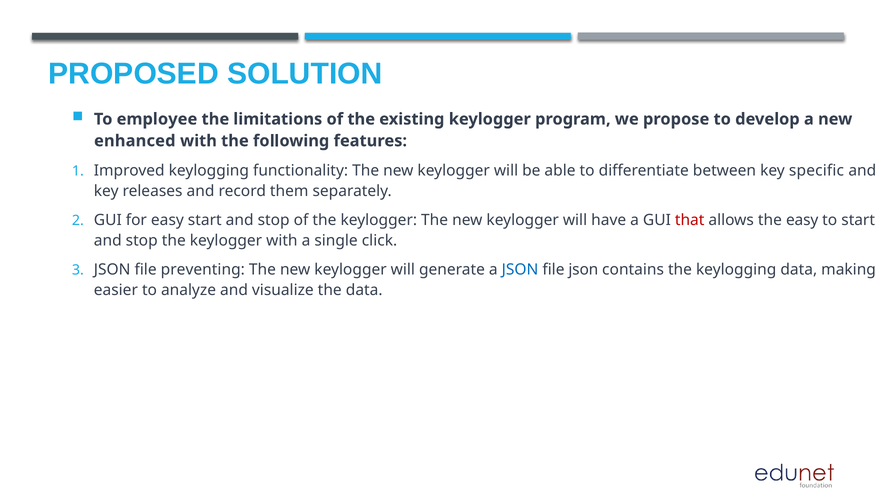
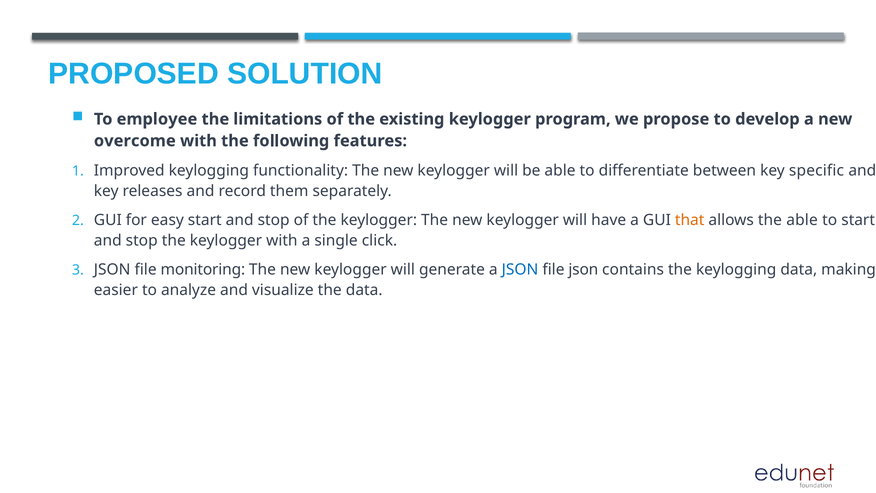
enhanced: enhanced -> overcome
that colour: red -> orange
the easy: easy -> able
preventing: preventing -> monitoring
